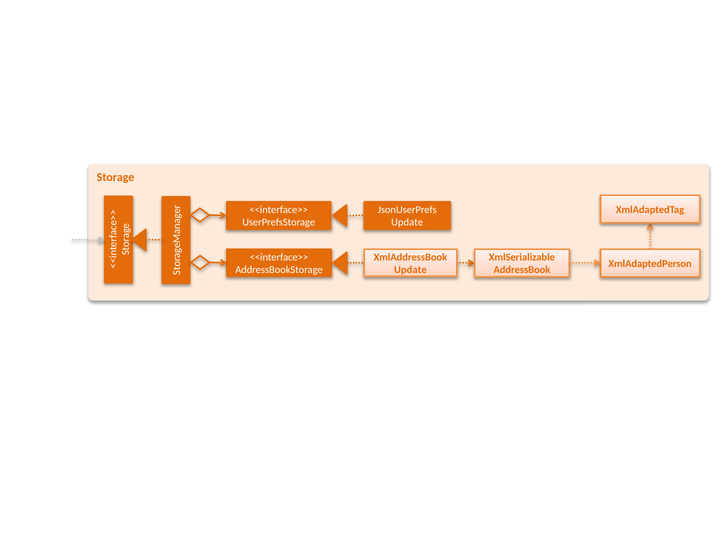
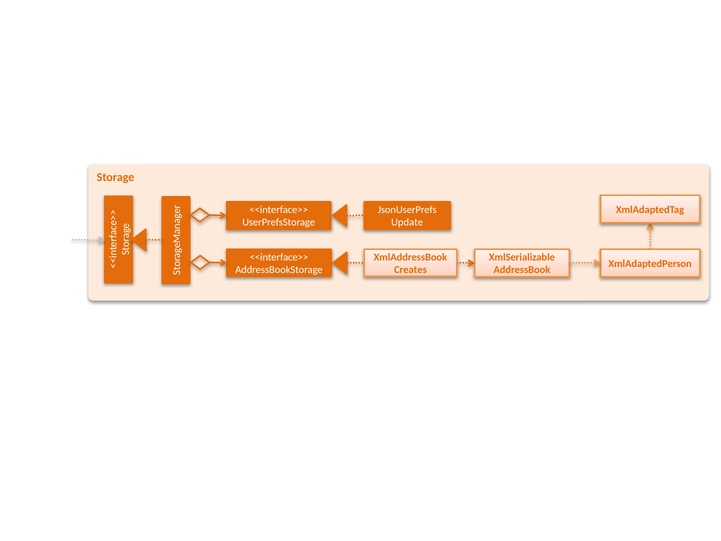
Update at (410, 270): Update -> Creates
